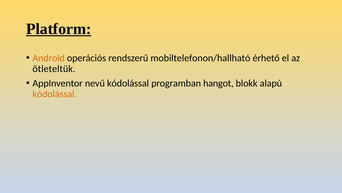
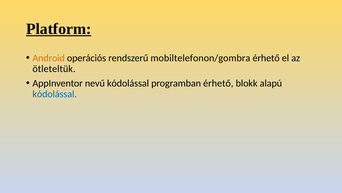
mobiltelefonon/hallható: mobiltelefonon/hallható -> mobiltelefonon/gombra
programban hangot: hangot -> érhető
kódolással at (55, 94) colour: orange -> blue
